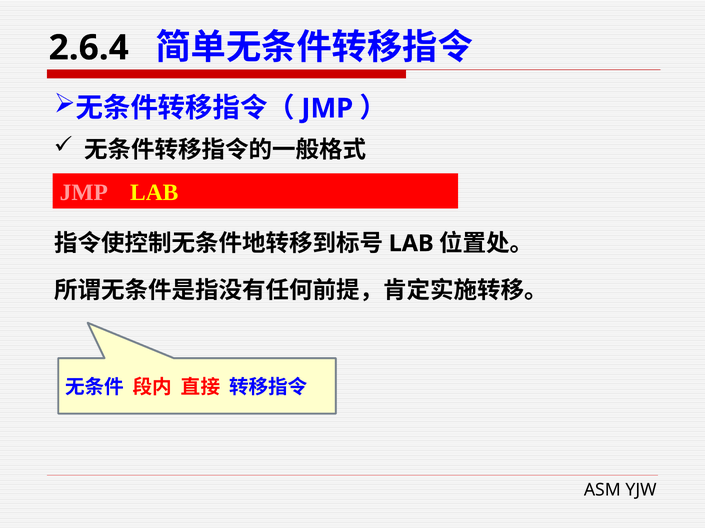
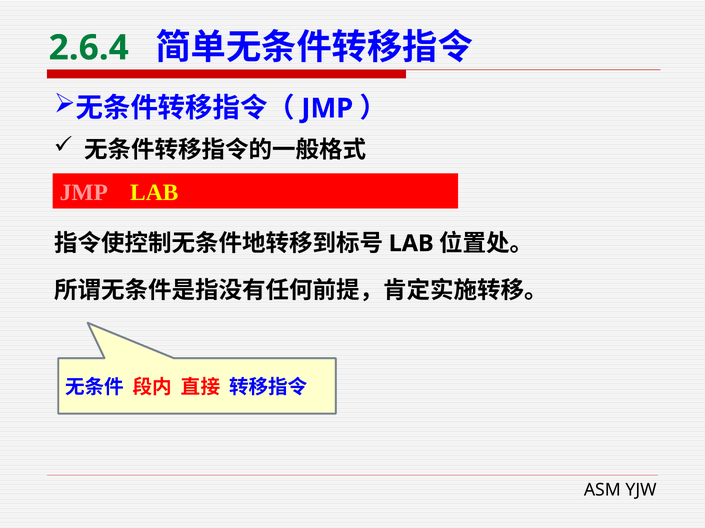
2.6.4 colour: black -> green
